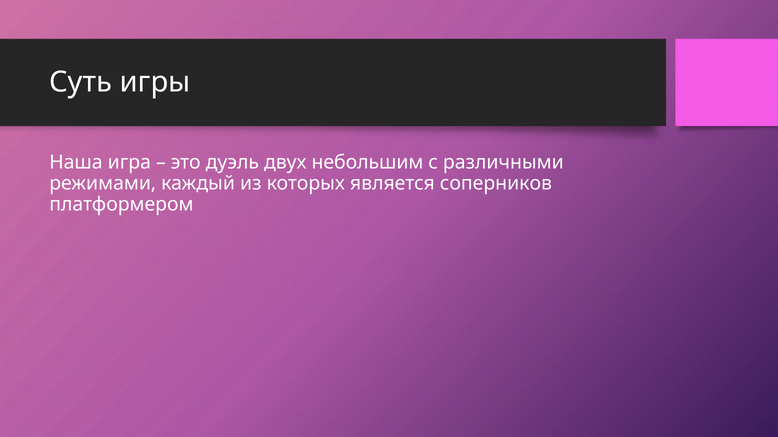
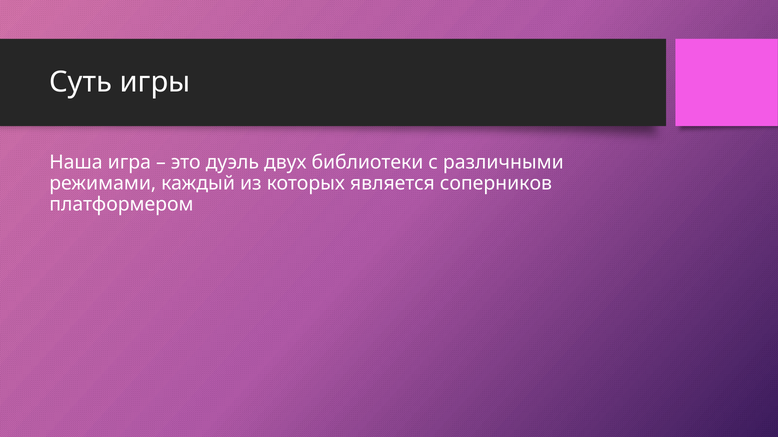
небольшим: небольшим -> библиотеки
